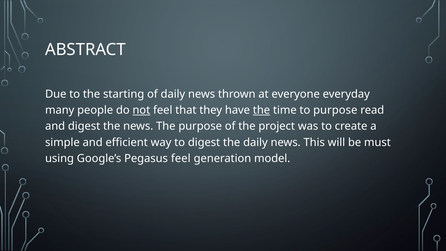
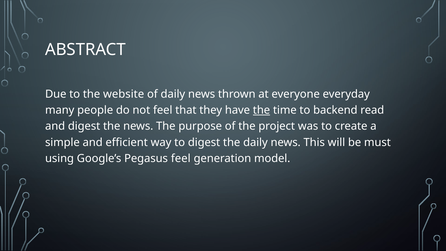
starting: starting -> website
not underline: present -> none
to purpose: purpose -> backend
